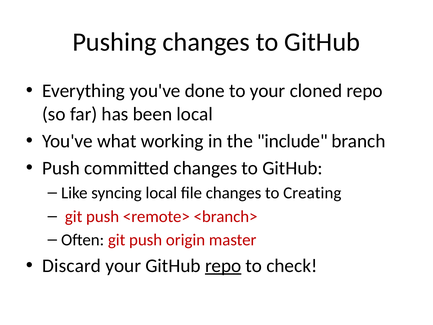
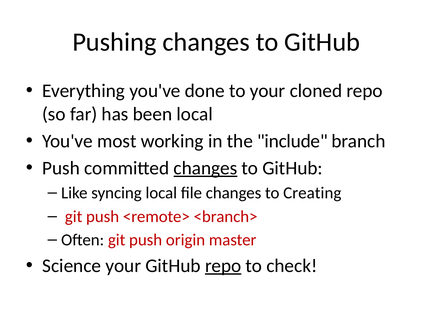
what: what -> most
changes at (205, 168) underline: none -> present
Discard: Discard -> Science
